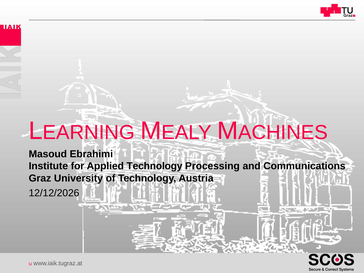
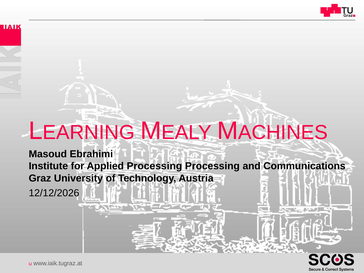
Applied Technology: Technology -> Processing
